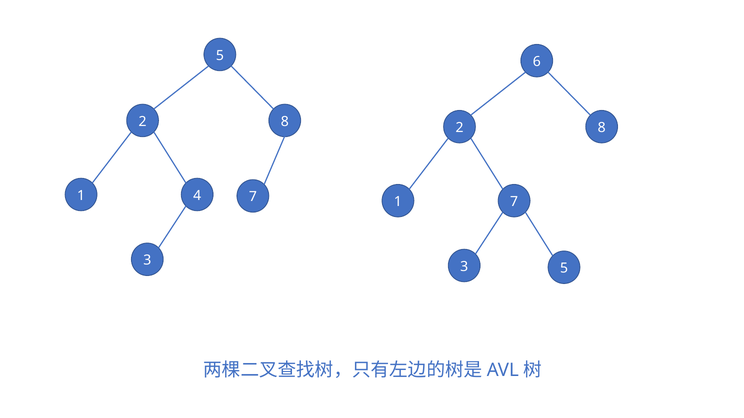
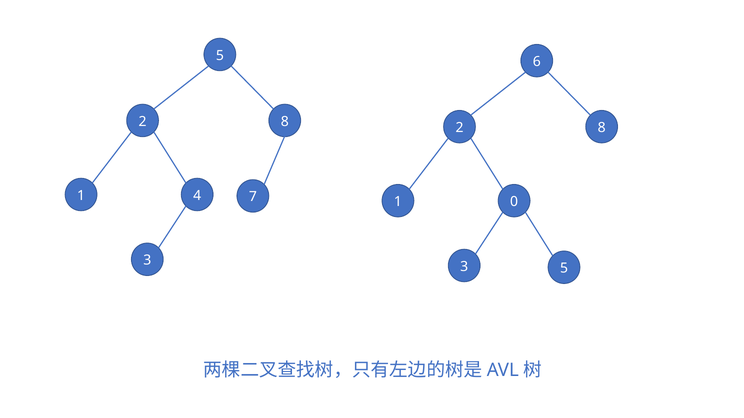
7 7: 7 -> 0
